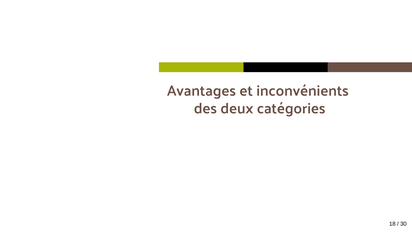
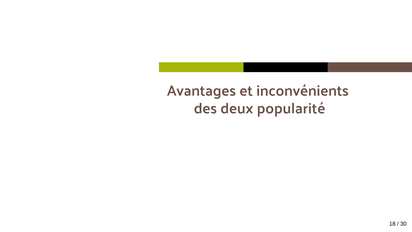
catégories: catégories -> popularité
